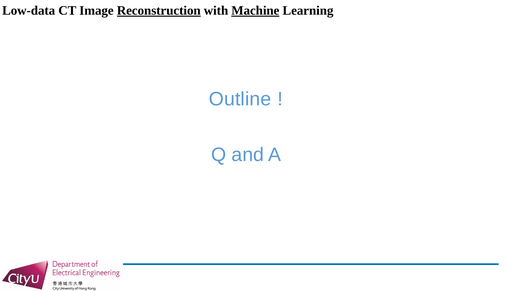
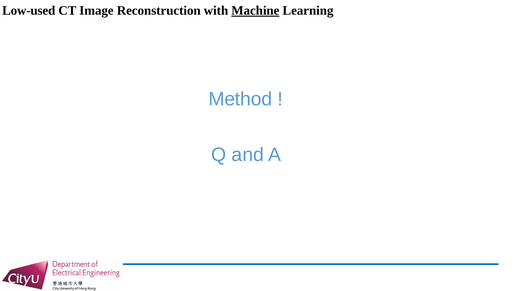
Low-data: Low-data -> Low-used
Reconstruction underline: present -> none
Outline: Outline -> Method
